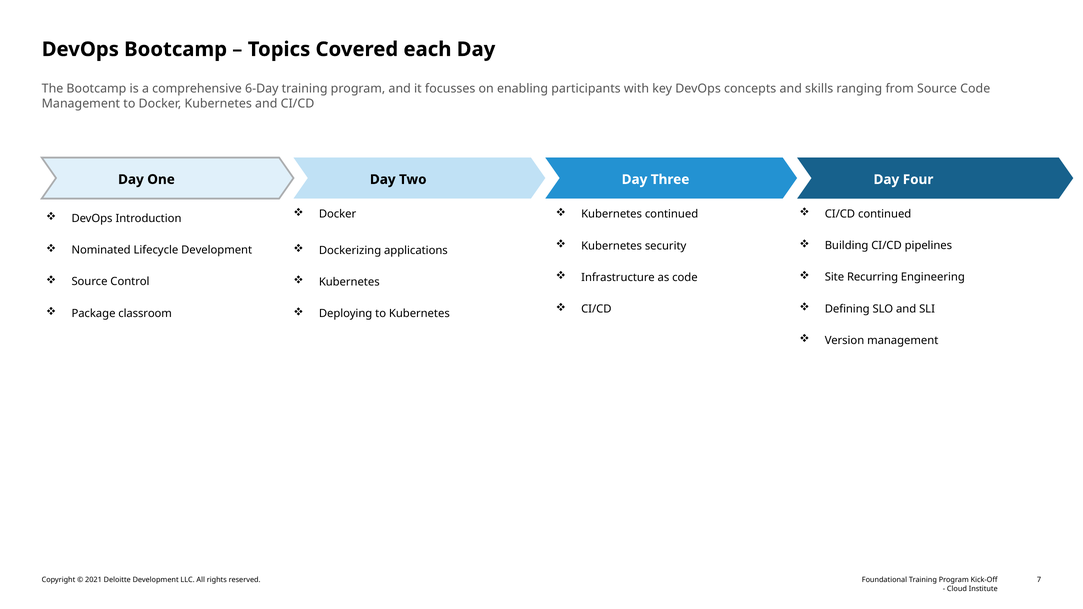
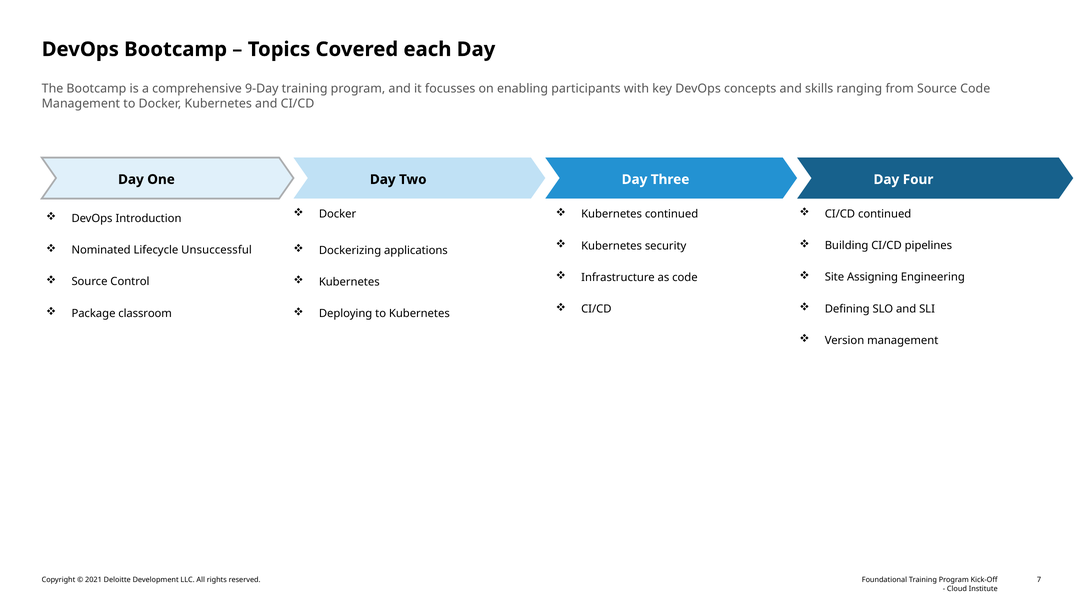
6-Day: 6-Day -> 9-Day
Lifecycle Development: Development -> Unsuccessful
Recurring: Recurring -> Assigning
